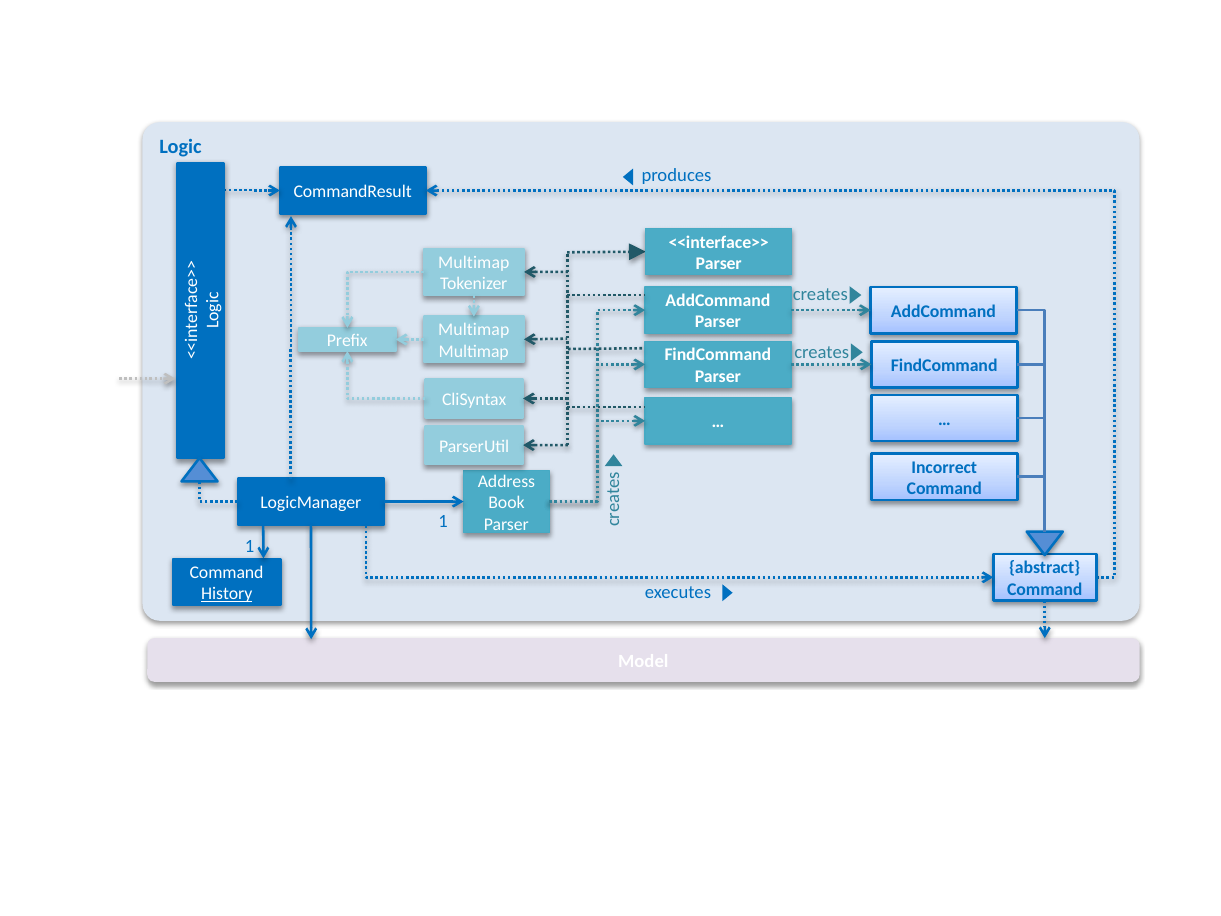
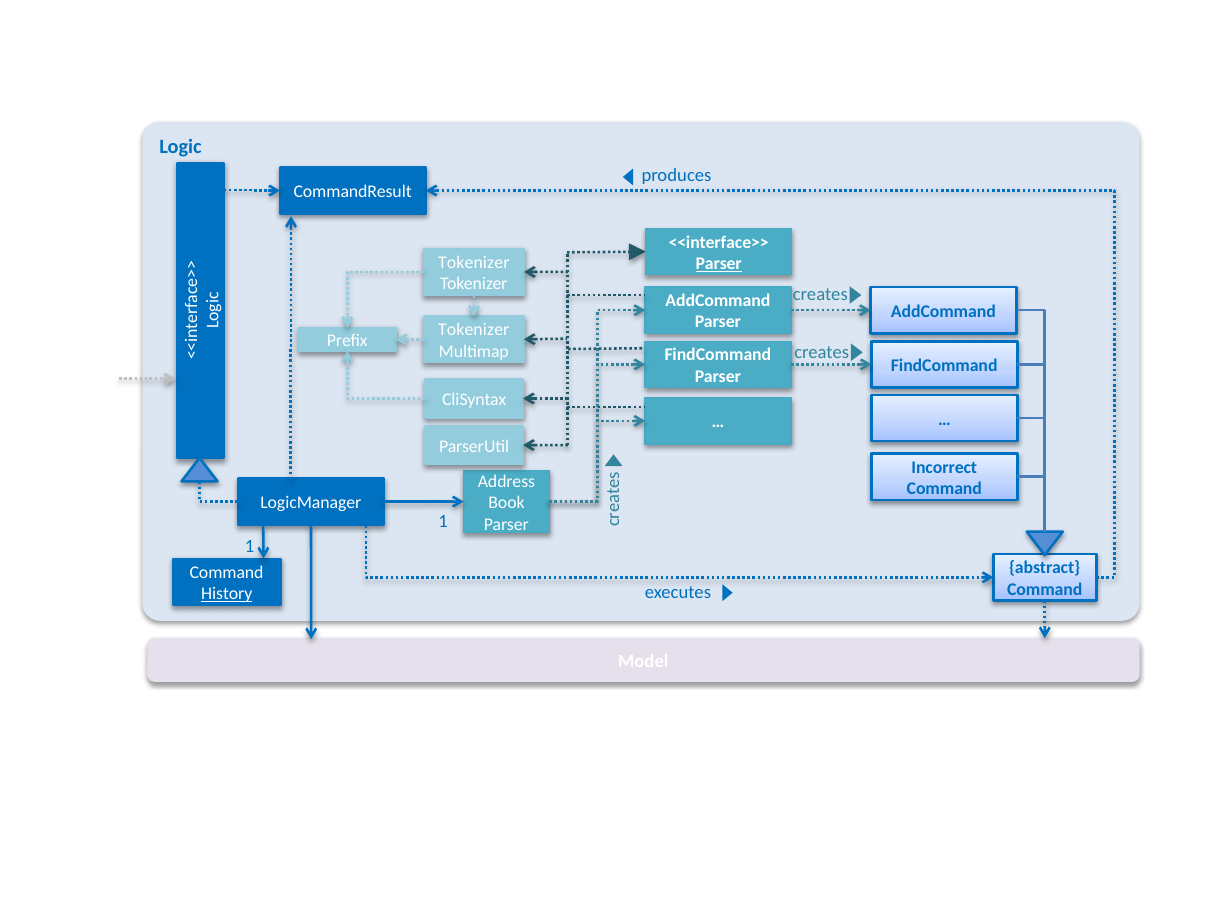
Multimap at (474, 262): Multimap -> Tokenizer
Parser at (719, 263) underline: none -> present
Multimap at (474, 330): Multimap -> Tokenizer
